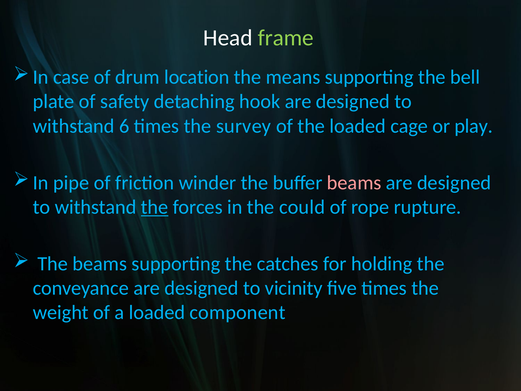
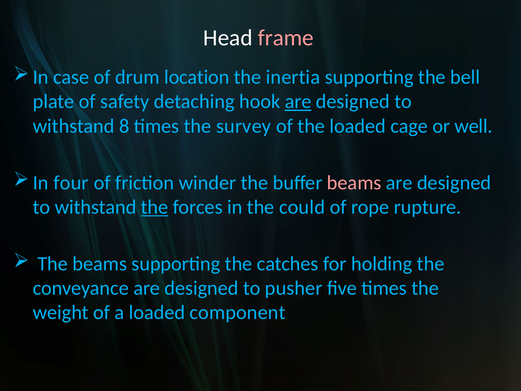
frame colour: light green -> pink
means: means -> inertia
are at (298, 102) underline: none -> present
6: 6 -> 8
play: play -> well
pipe: pipe -> four
vicinity: vicinity -> pusher
